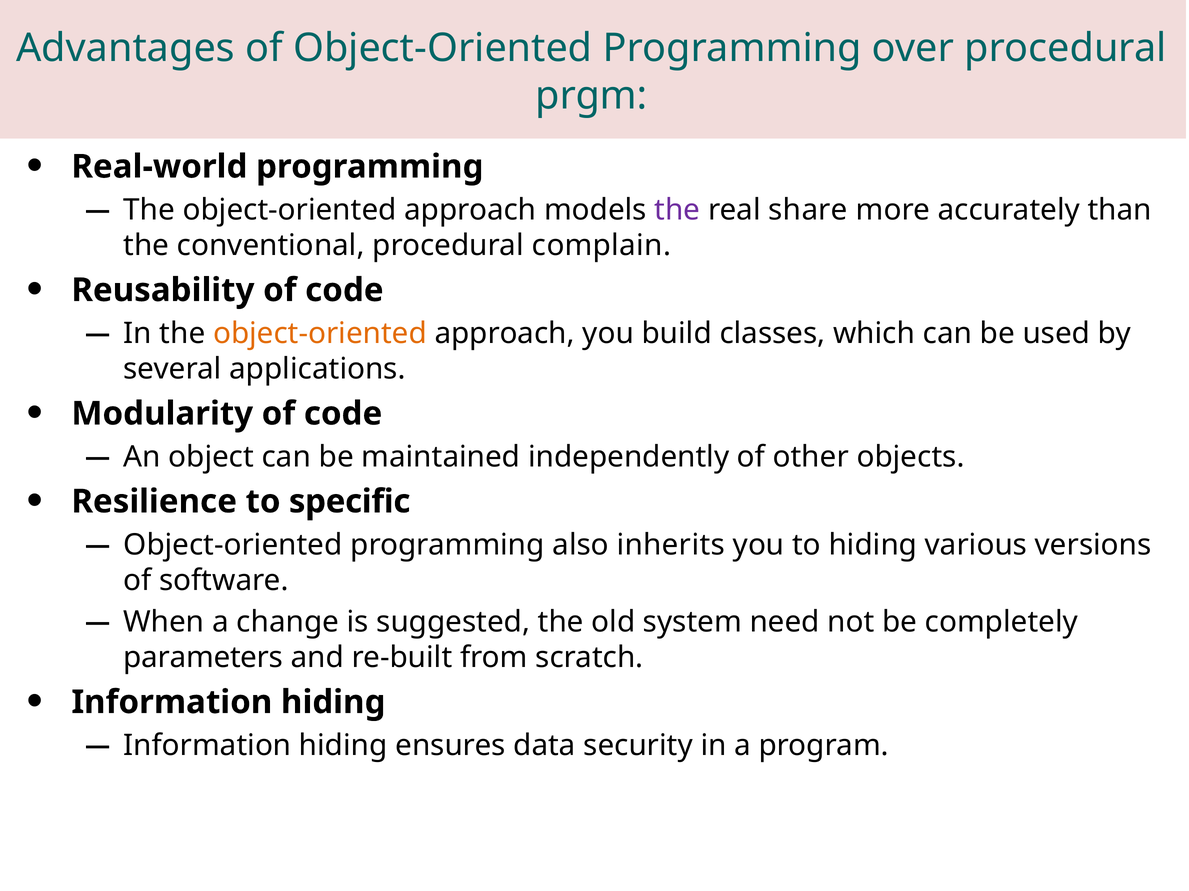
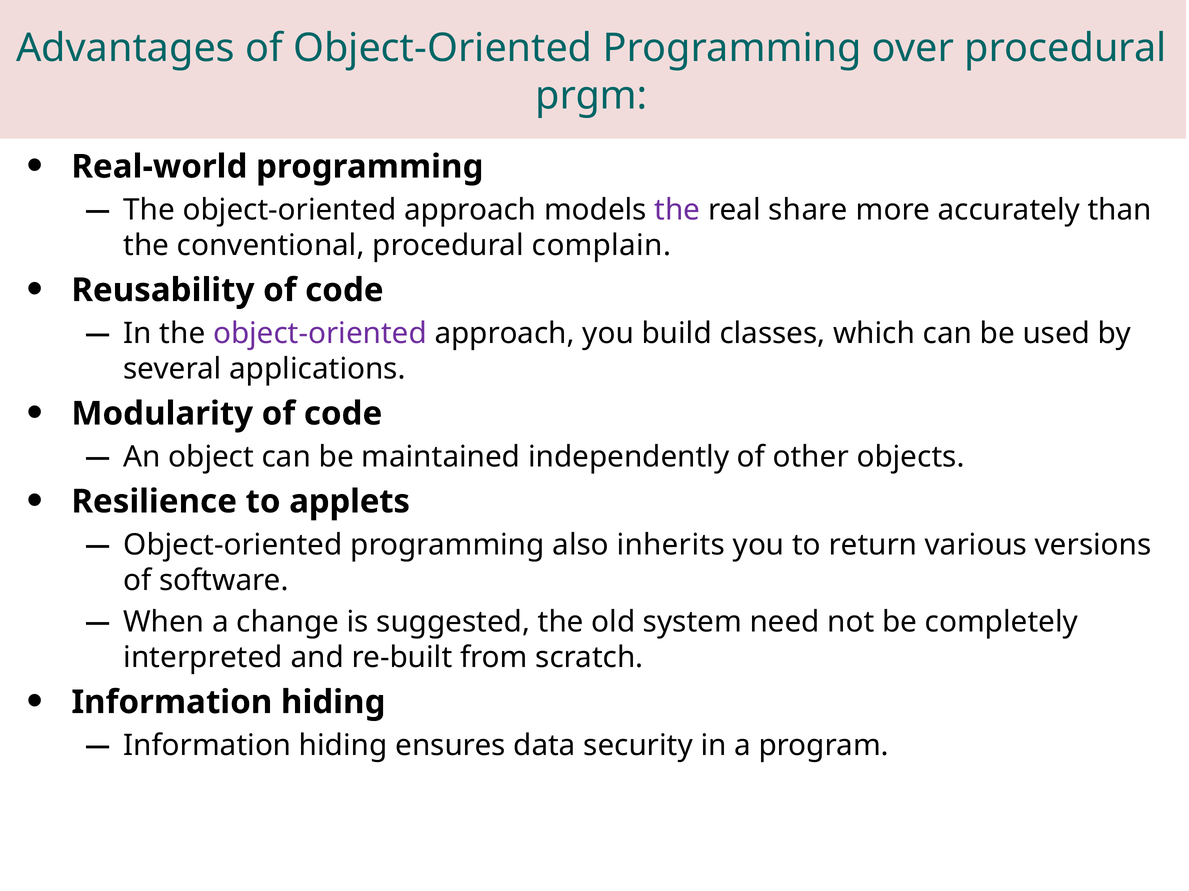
object-oriented at (320, 334) colour: orange -> purple
specific: specific -> applets
to hiding: hiding -> return
parameters: parameters -> interpreted
